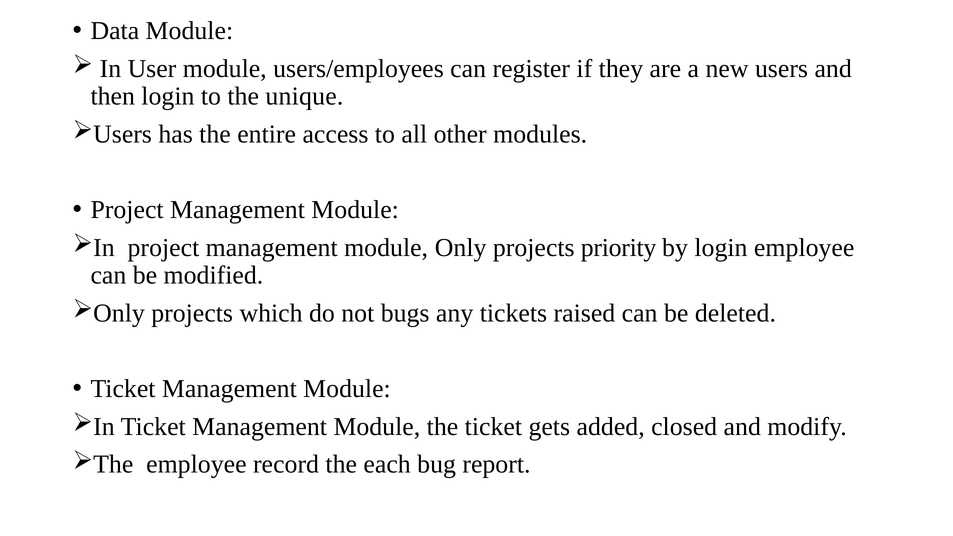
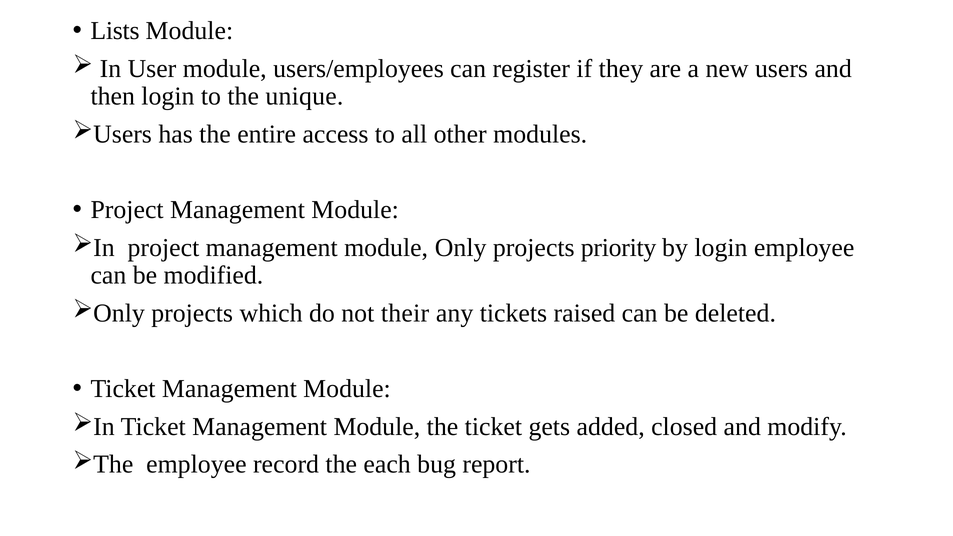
Data: Data -> Lists
bugs: bugs -> their
